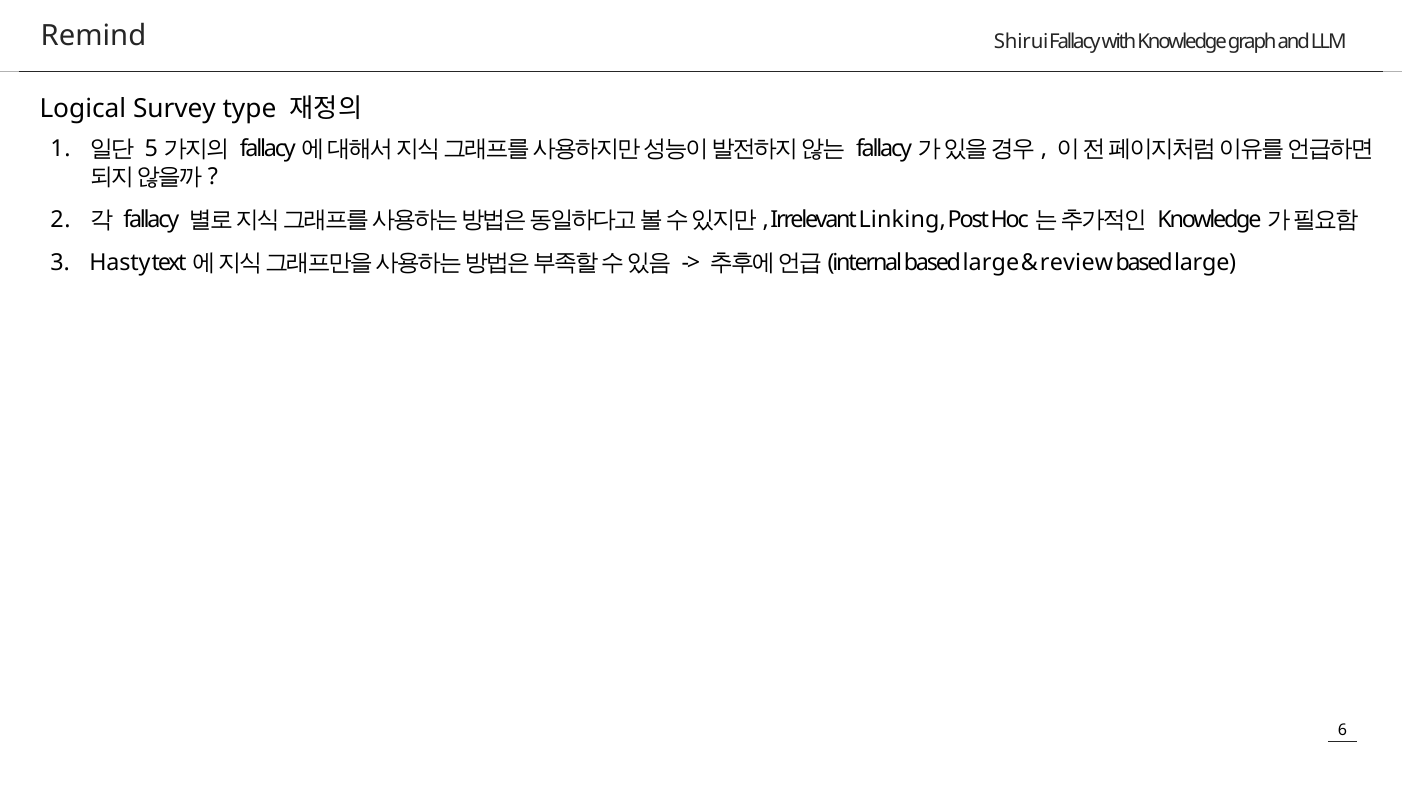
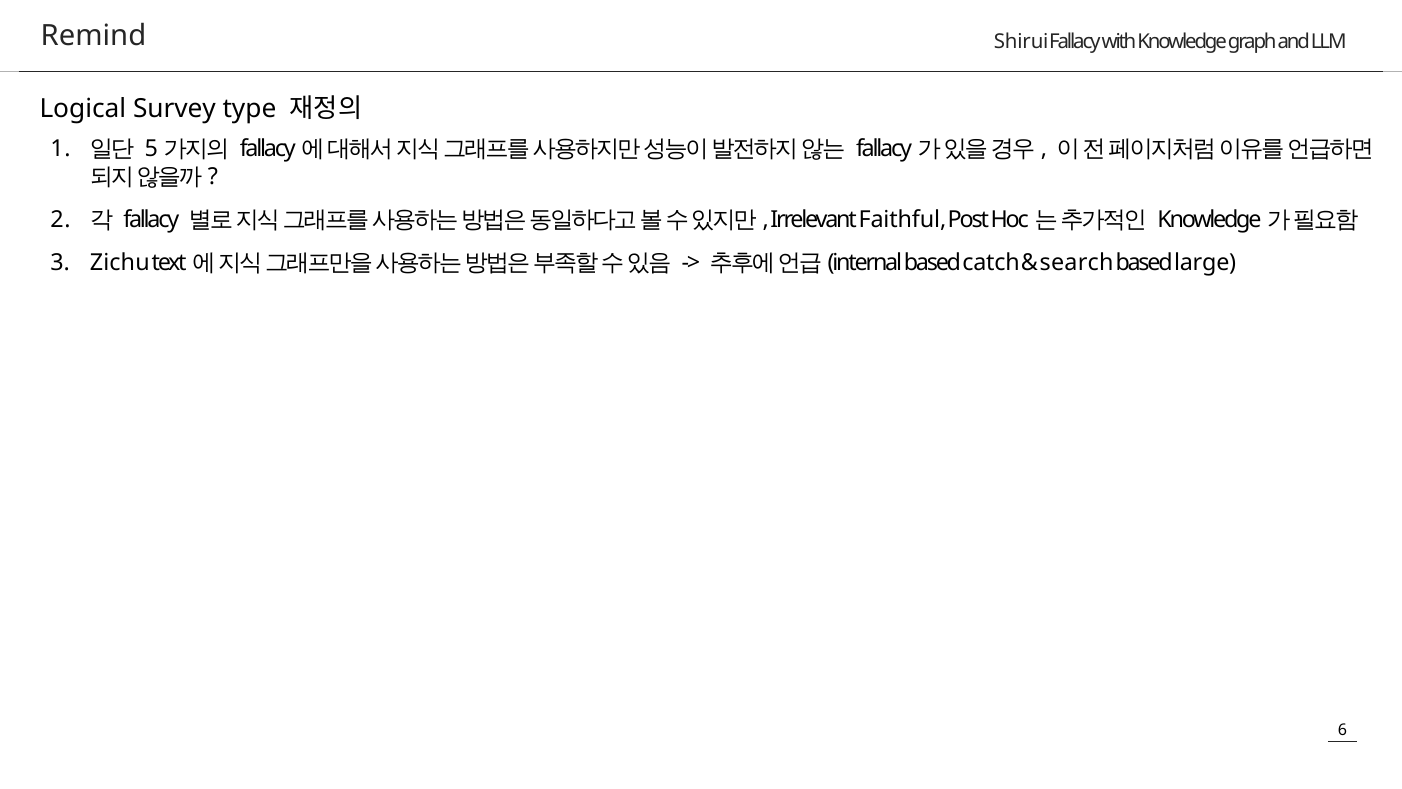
Linking: Linking -> Faithful
Hasty: Hasty -> Zichu
large at (991, 262): large -> catch
review: review -> search
